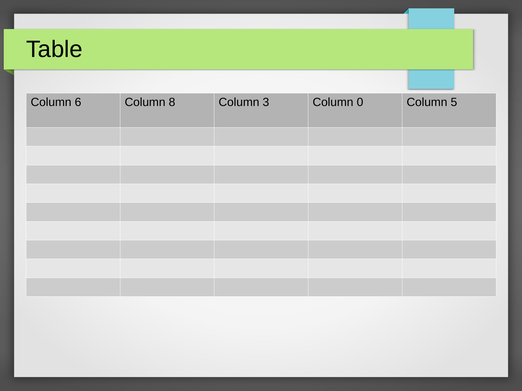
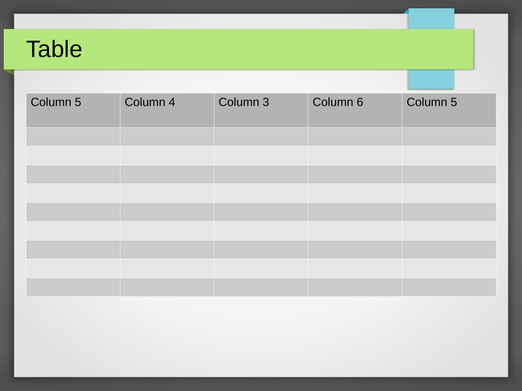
6 at (78, 102): 6 -> 5
8: 8 -> 4
0: 0 -> 6
